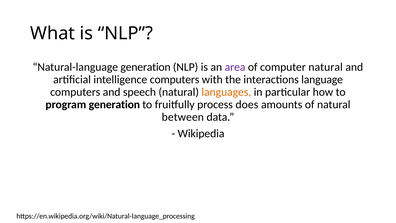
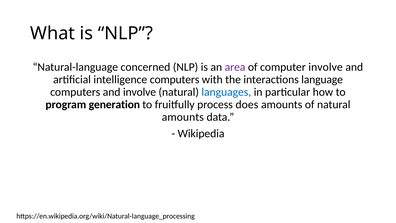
Natural-language generation: generation -> concerned
computer natural: natural -> involve
and speech: speech -> involve
languages colour: orange -> blue
between at (183, 117): between -> amounts
